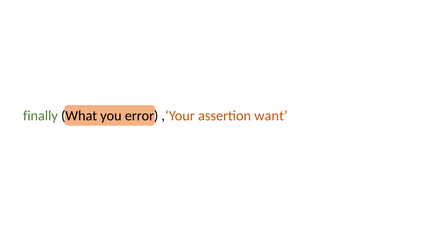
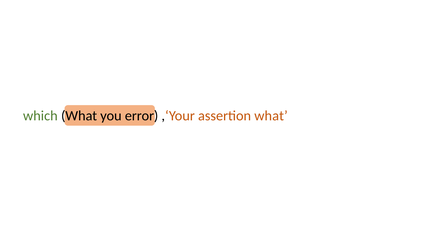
finally: finally -> which
assertion want: want -> what
